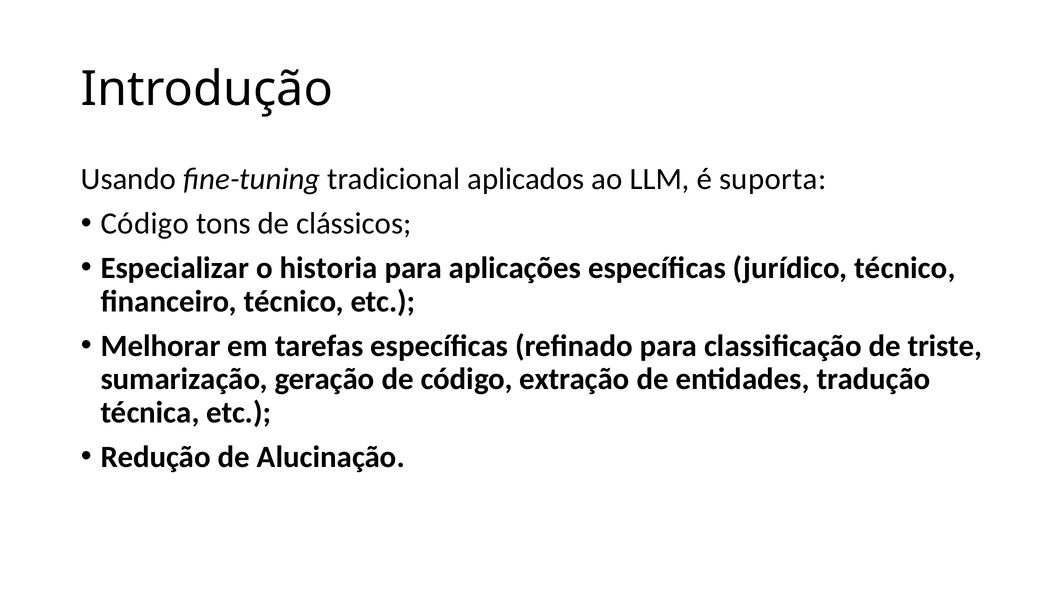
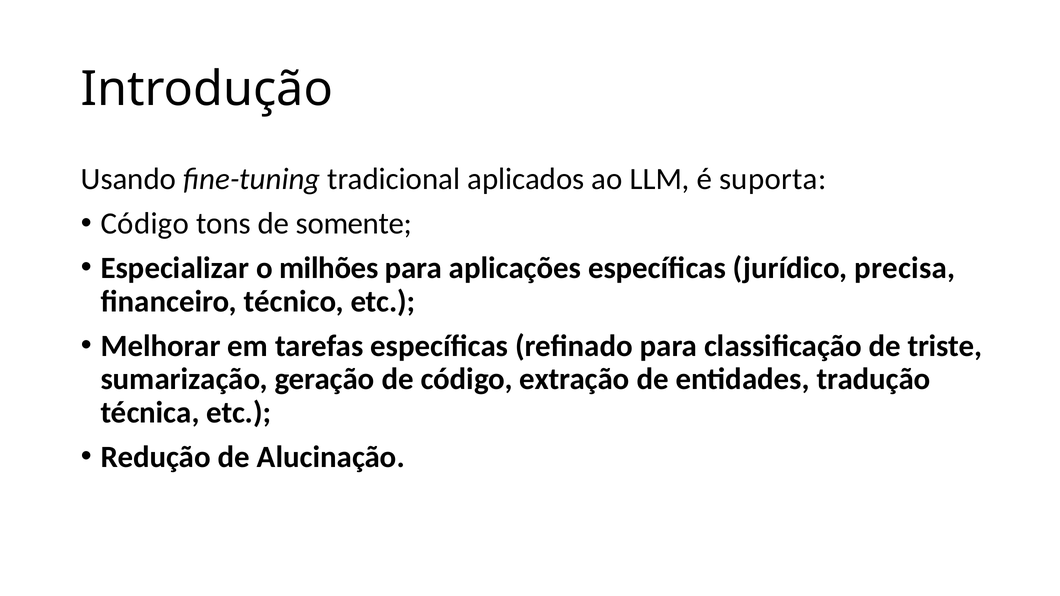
clássicos: clássicos -> somente
historia: historia -> milhões
jurídico técnico: técnico -> precisa
